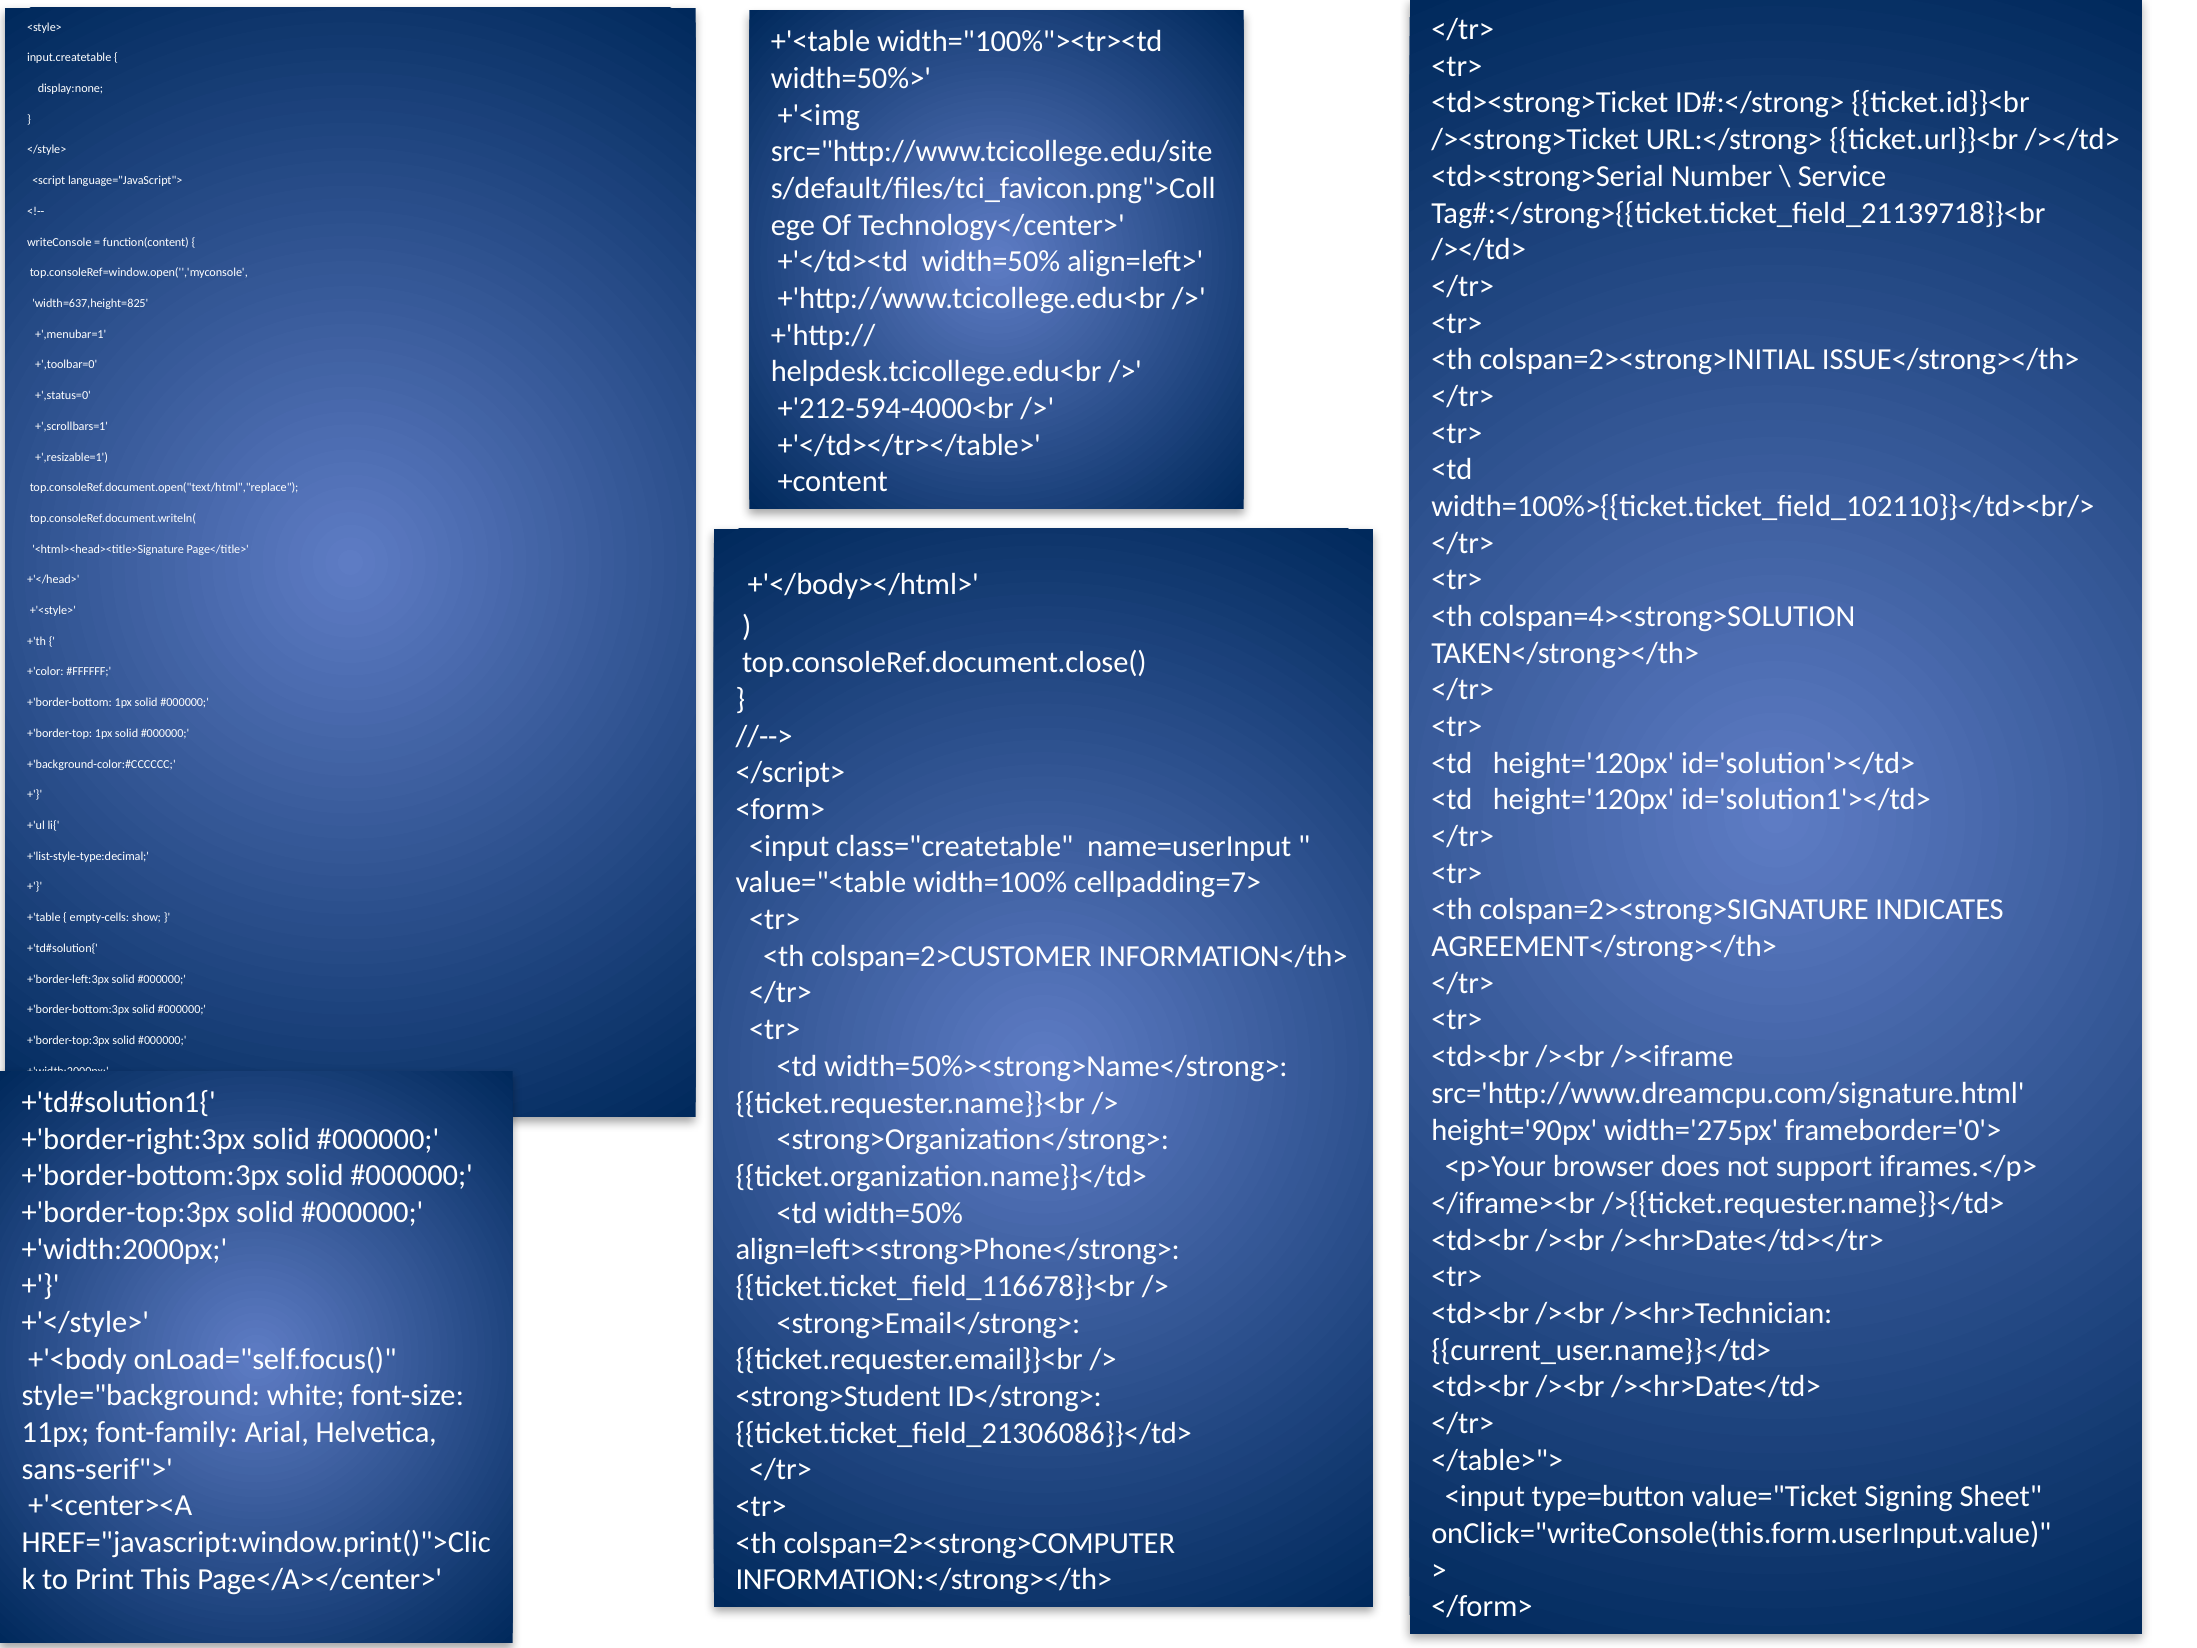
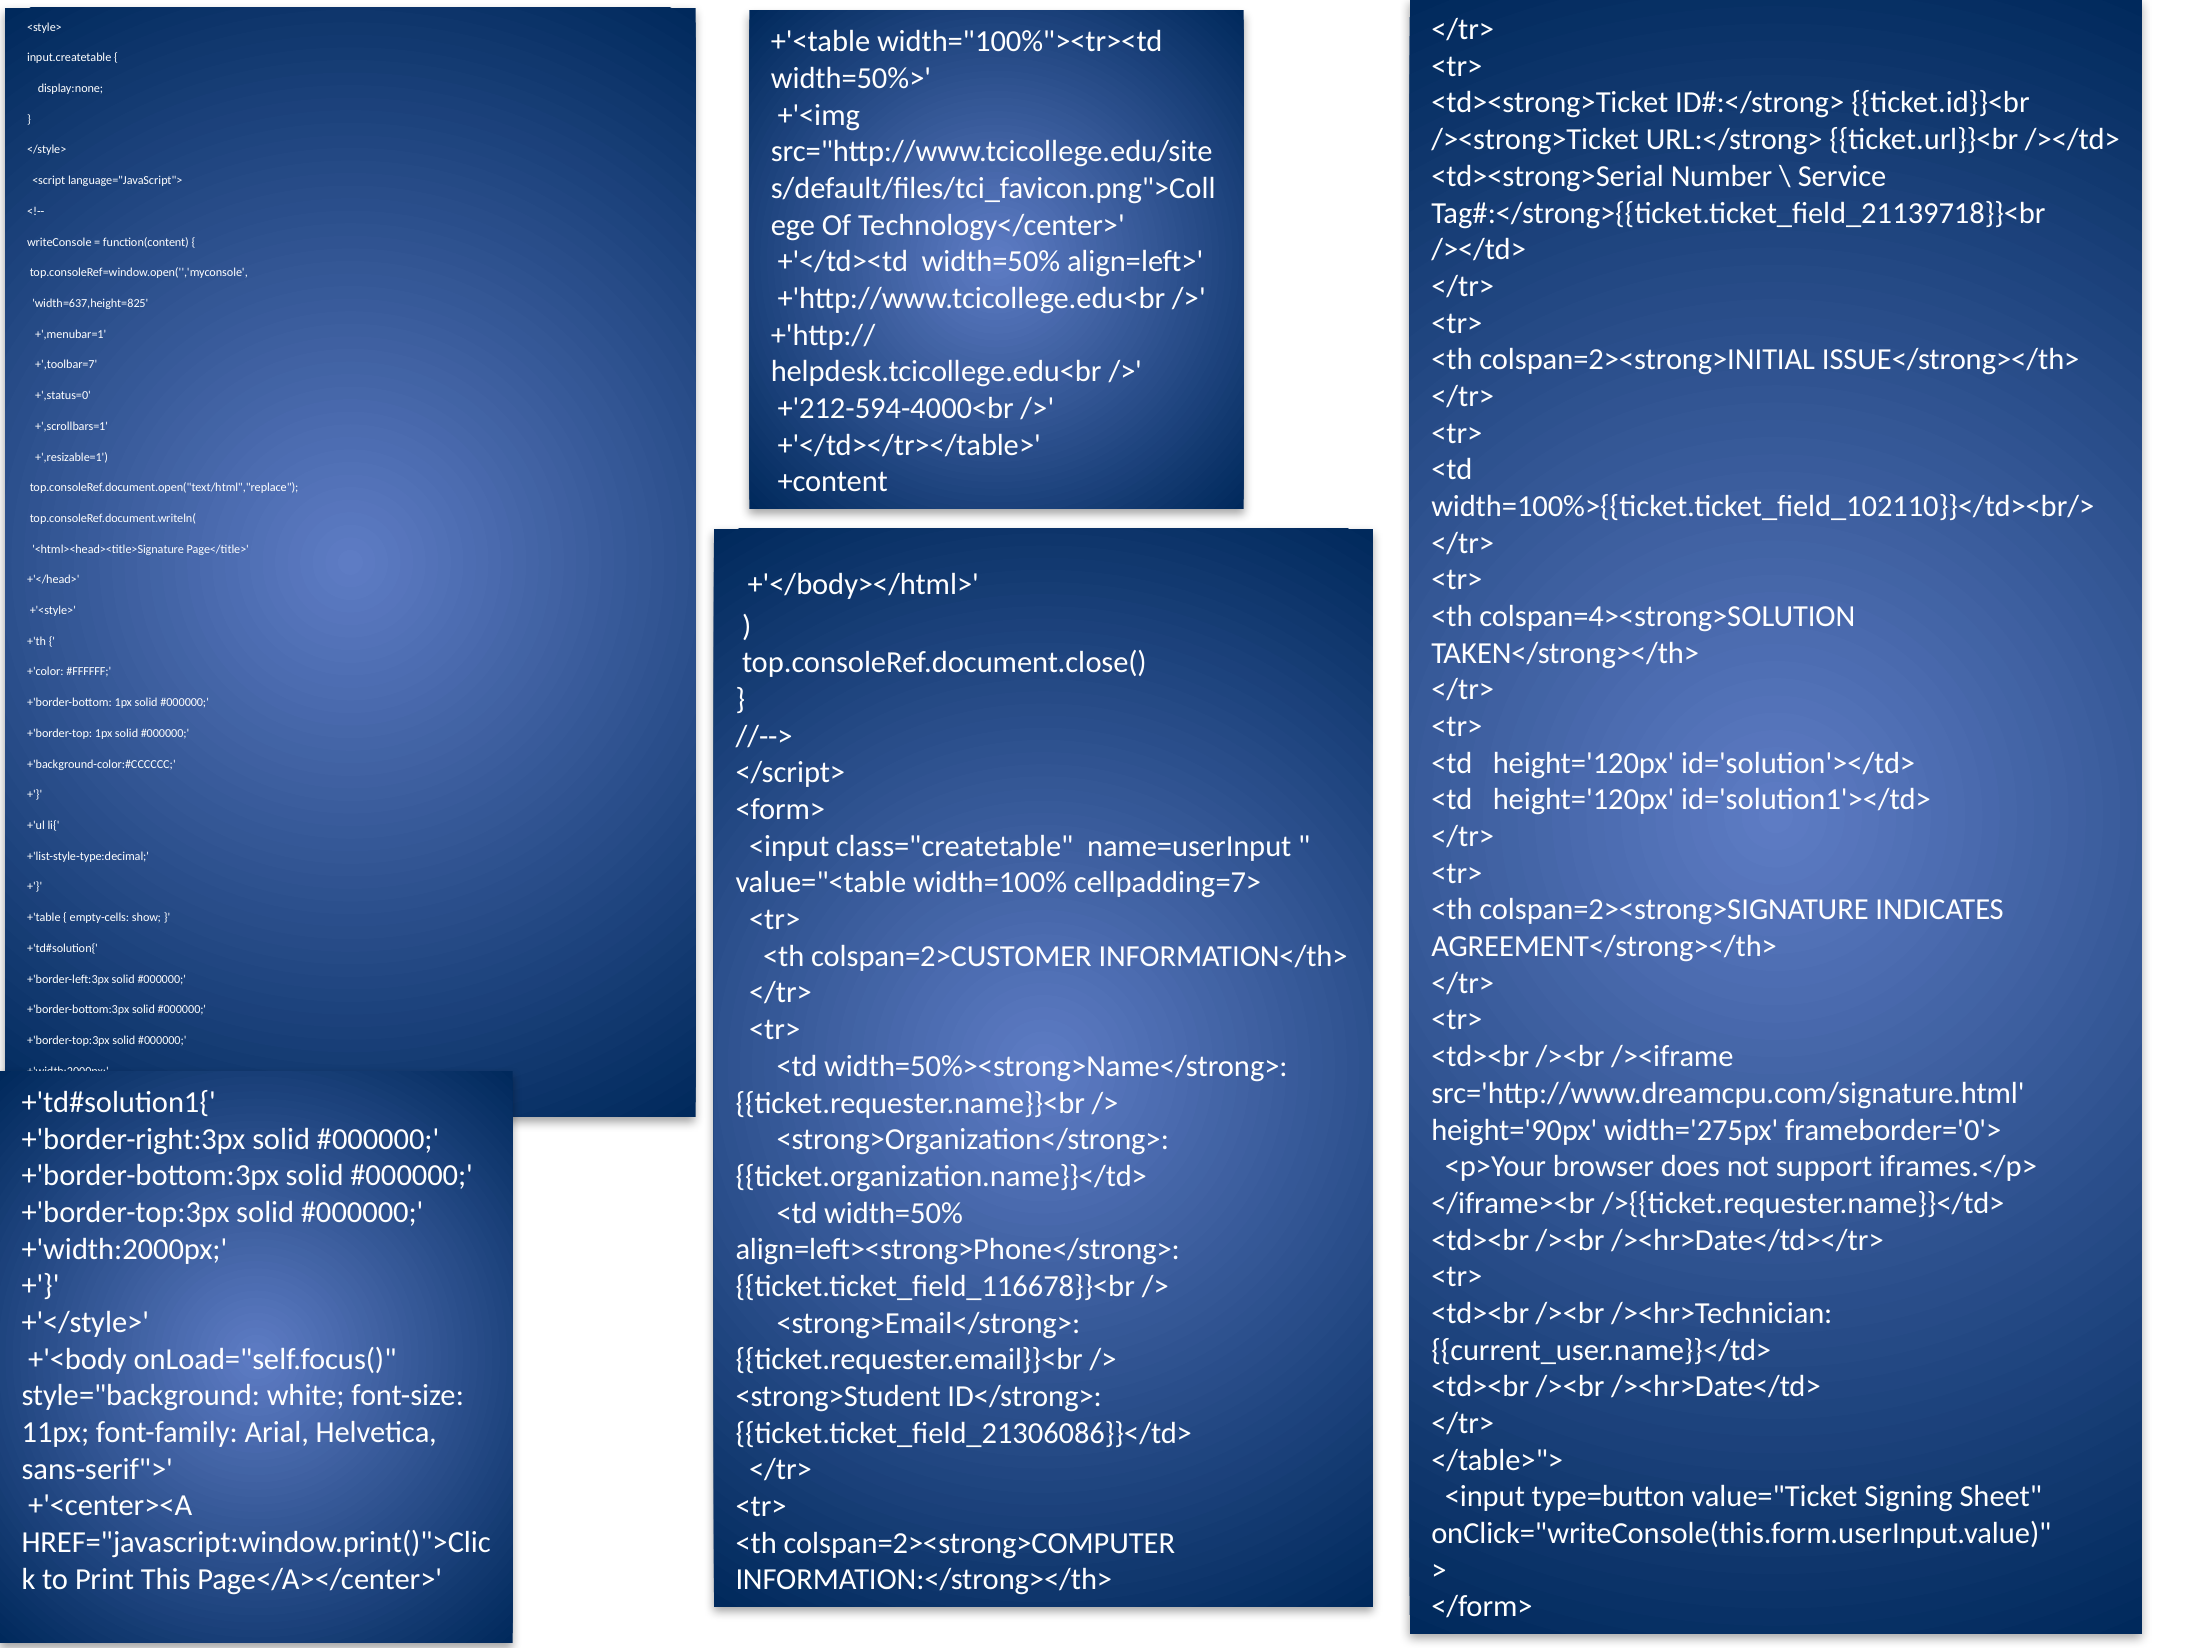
+',toolbar=0: +',toolbar=0 -> +',toolbar=7
